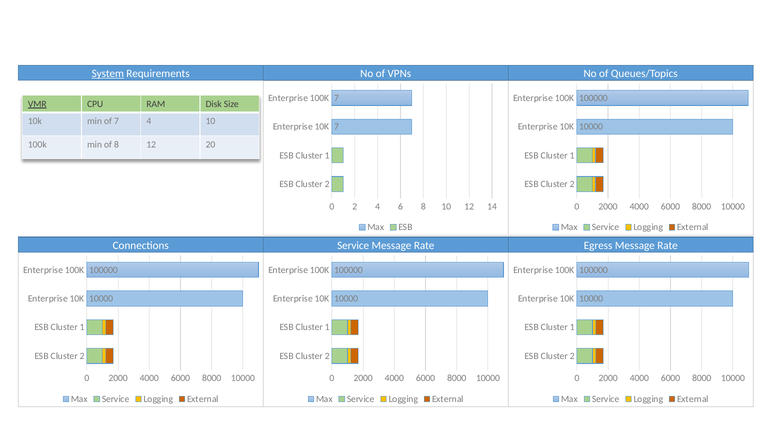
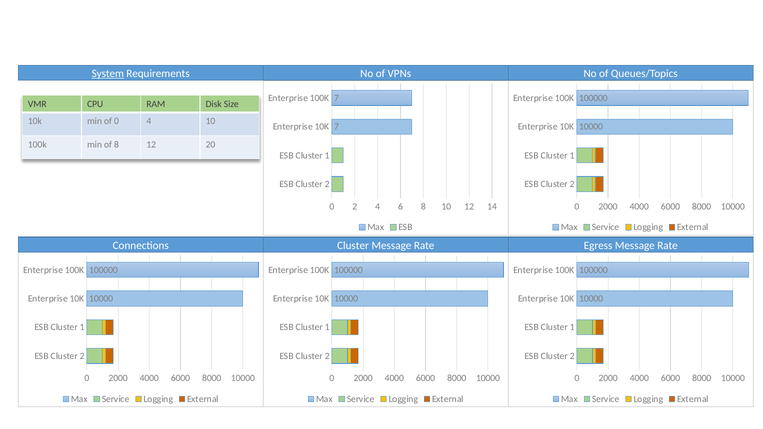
VMR underline: present -> none
of 7: 7 -> 0
Service at (353, 245): Service -> Cluster
